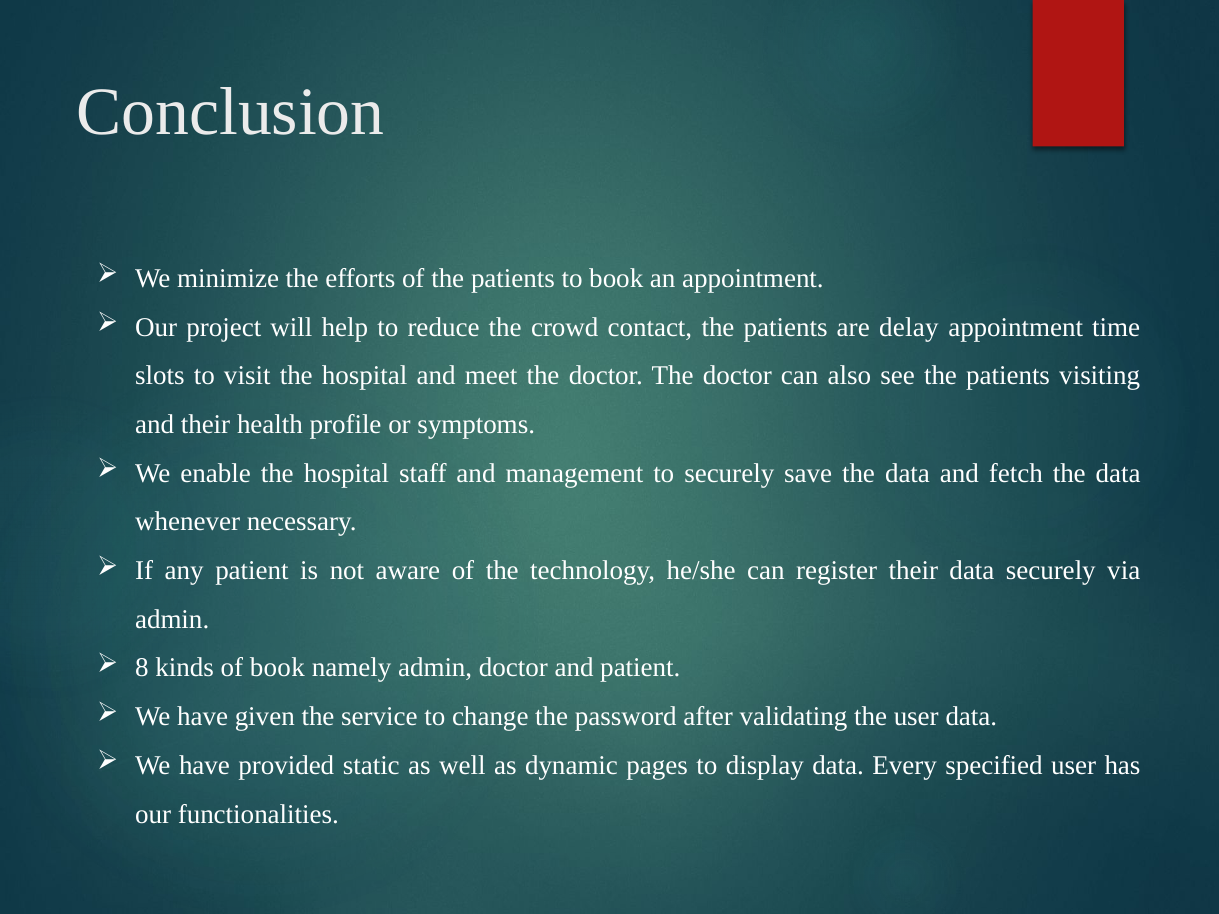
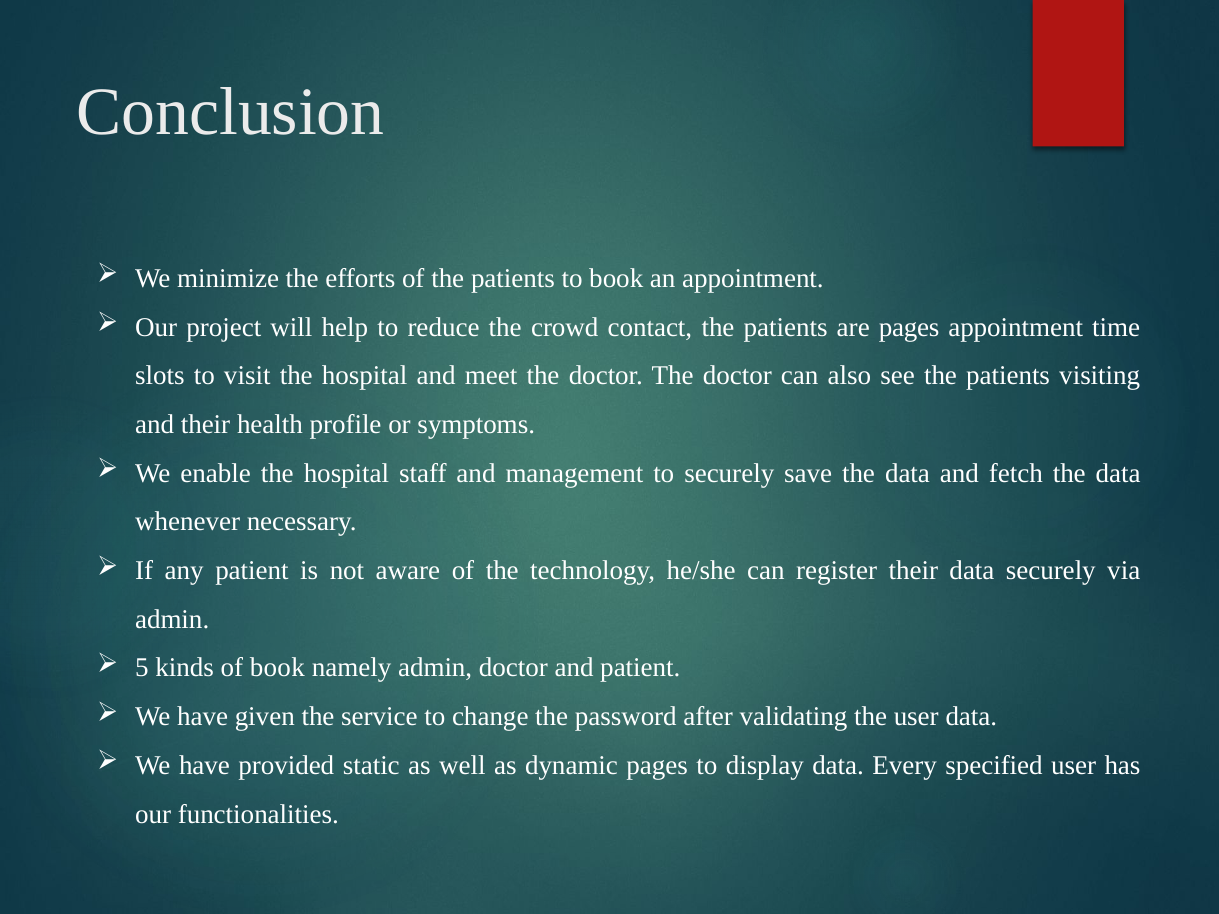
are delay: delay -> pages
8: 8 -> 5
